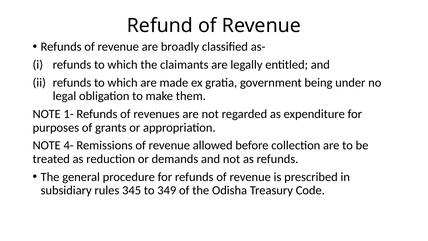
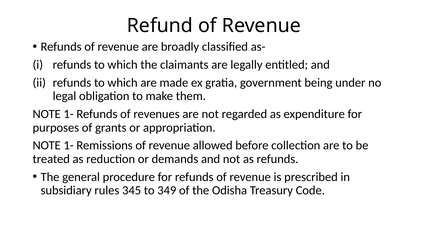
4- at (69, 145): 4- -> 1-
